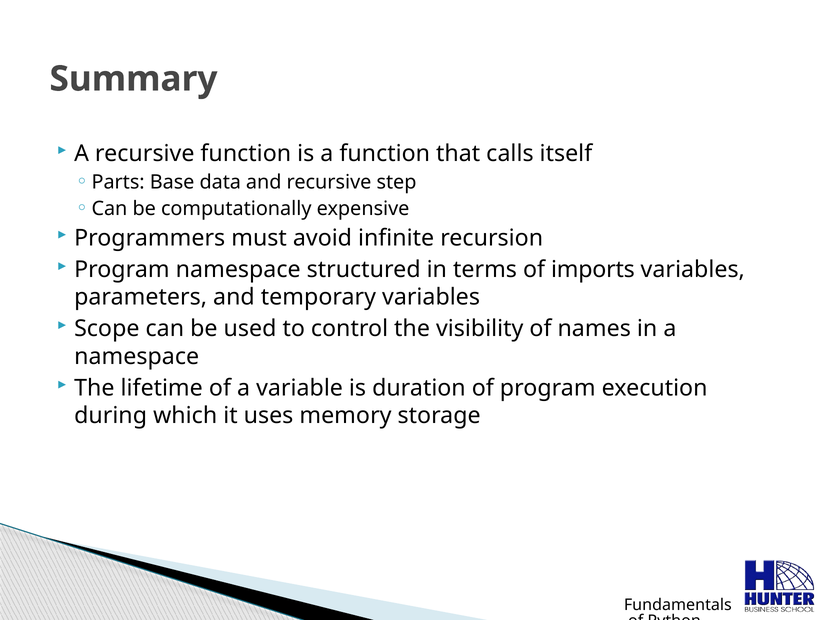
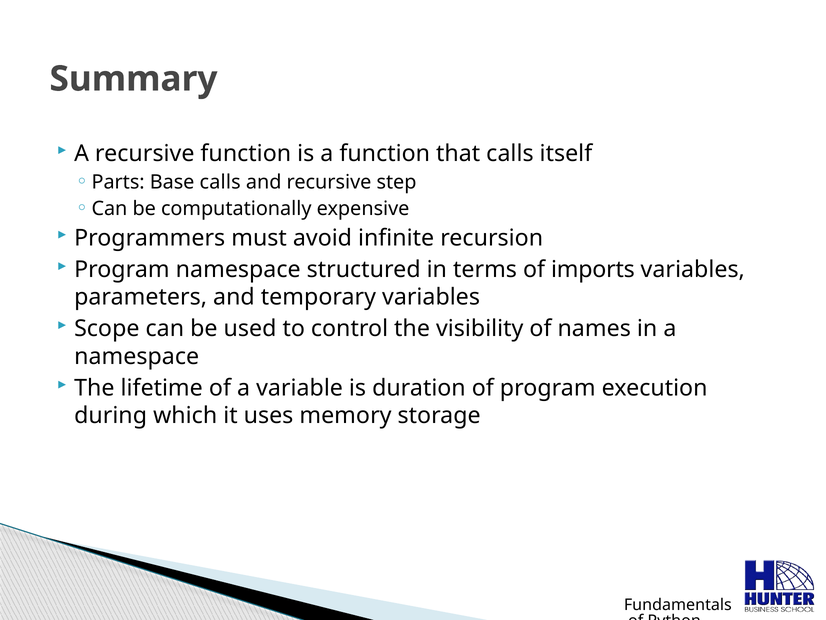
Base data: data -> calls
